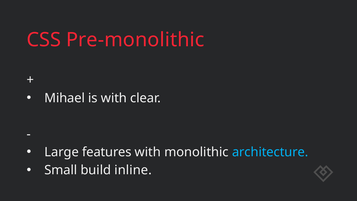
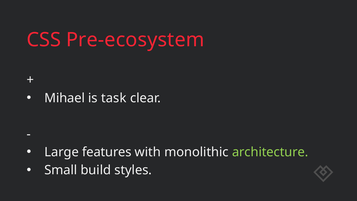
Pre-monolithic: Pre-monolithic -> Pre-ecosystem
is with: with -> task
architecture colour: light blue -> light green
inline: inline -> styles
